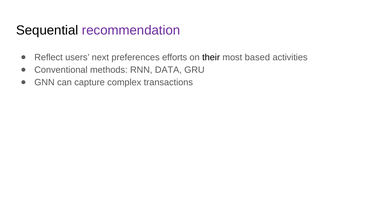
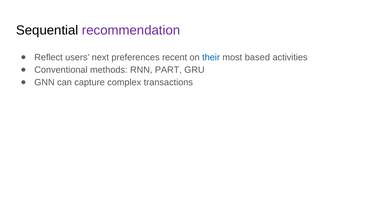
efforts: efforts -> recent
their colour: black -> blue
DATA: DATA -> PART
